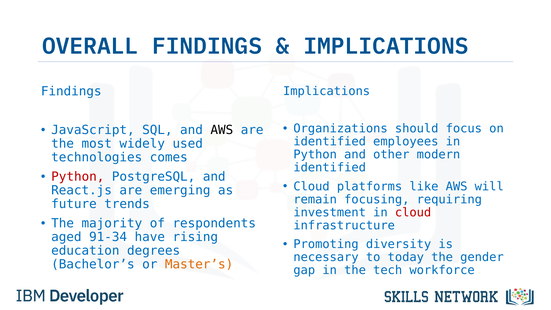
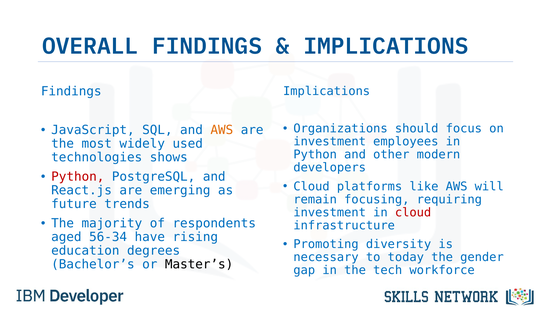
AWS at (222, 130) colour: black -> orange
identified at (330, 142): identified -> investment
comes: comes -> shows
identified at (330, 168): identified -> developers
91-34: 91-34 -> 56-34
Master’s colour: orange -> black
